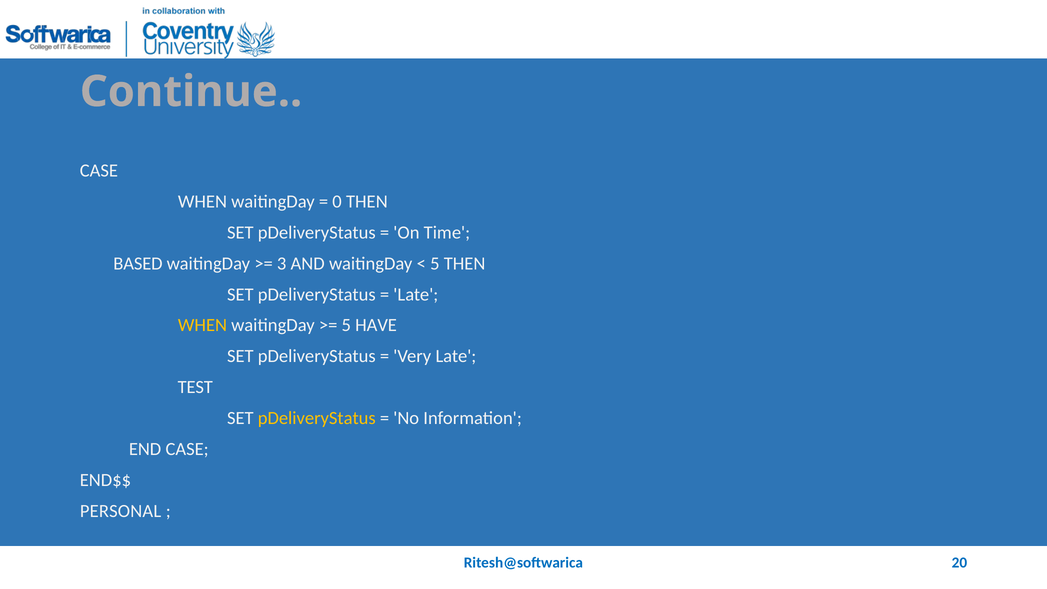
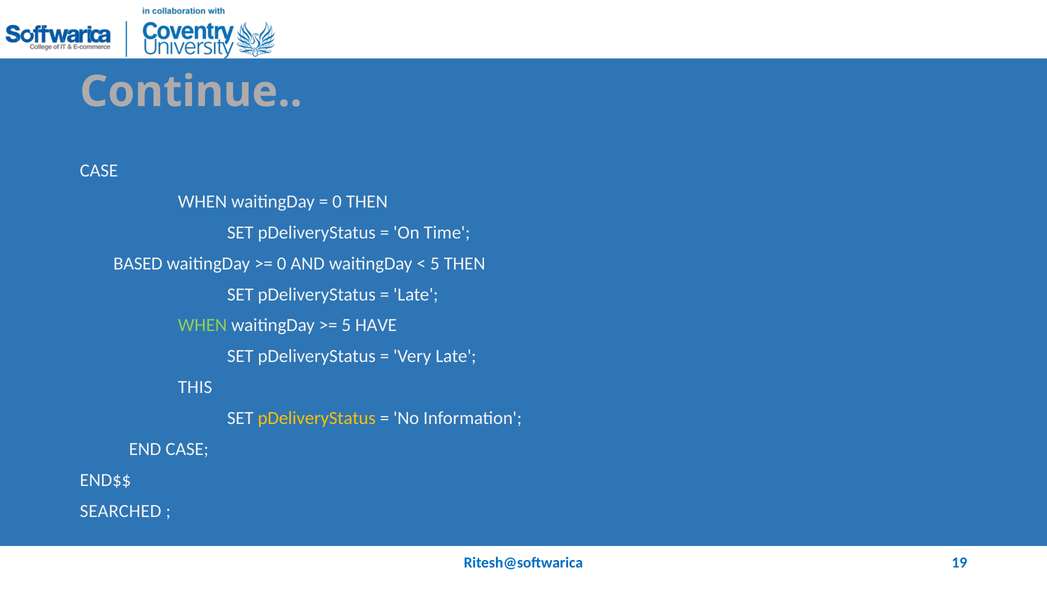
3 at (282, 263): 3 -> 0
WHEN at (203, 325) colour: yellow -> light green
TEST: TEST -> THIS
PERSONAL: PERSONAL -> SEARCHED
20: 20 -> 19
